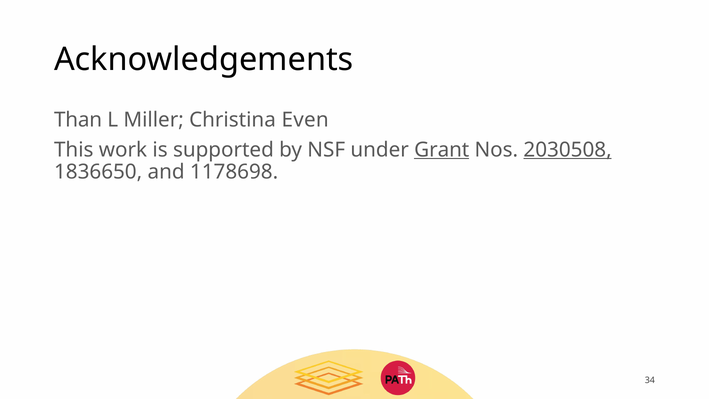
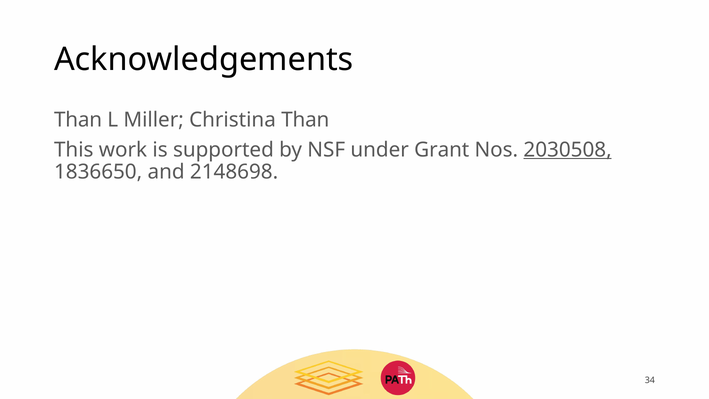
Christina Even: Even -> Than
Grant underline: present -> none
1178698: 1178698 -> 2148698
